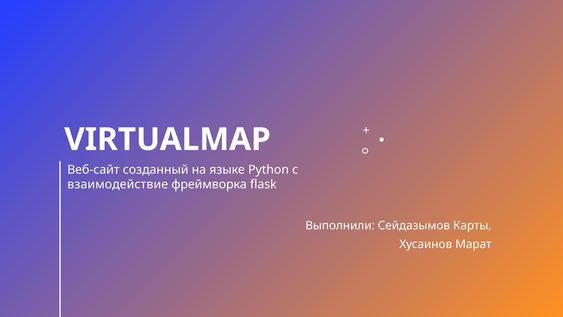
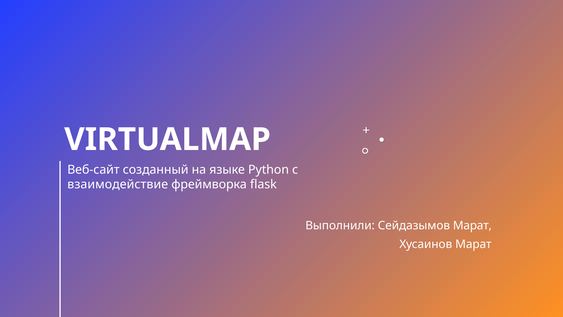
Сейдазымов Карты: Карты -> Марат
